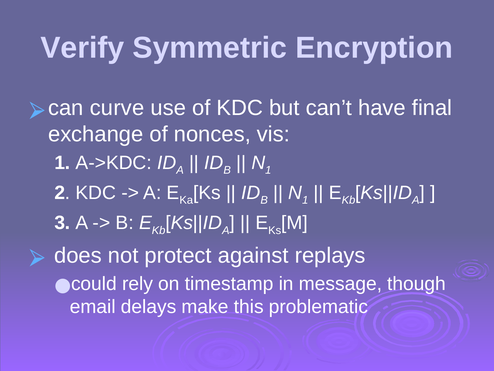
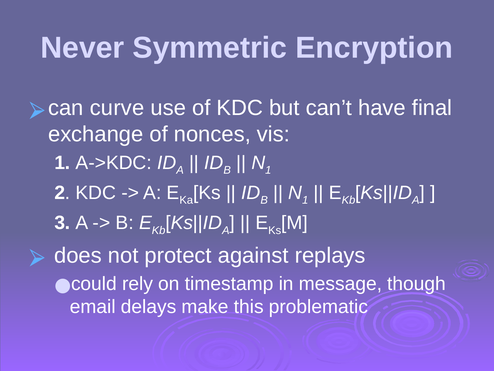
Verify: Verify -> Never
